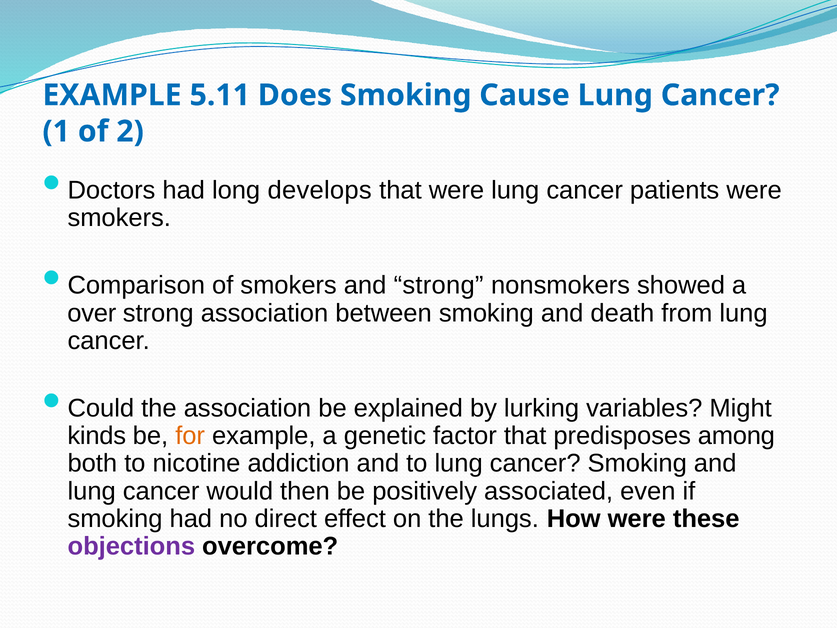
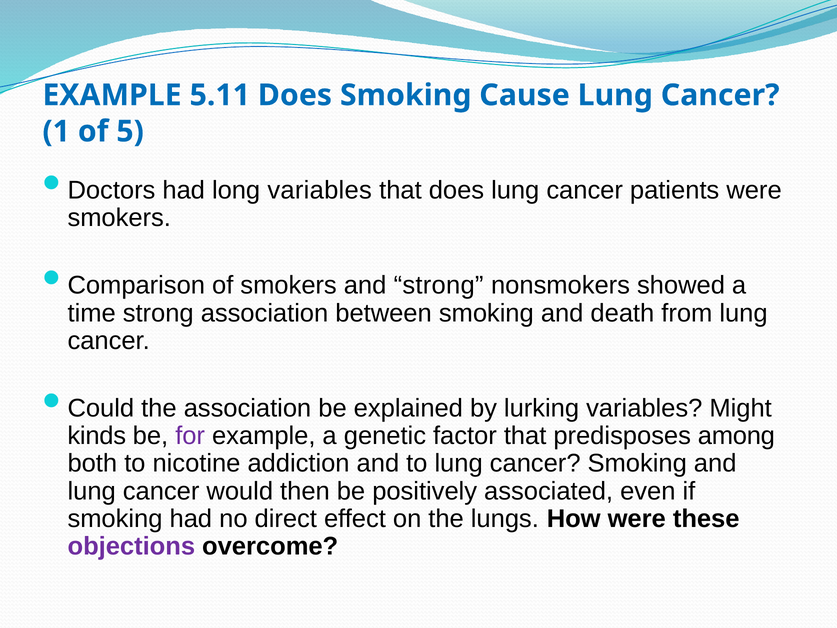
2: 2 -> 5
long develops: develops -> variables
that were: were -> does
over: over -> time
for colour: orange -> purple
